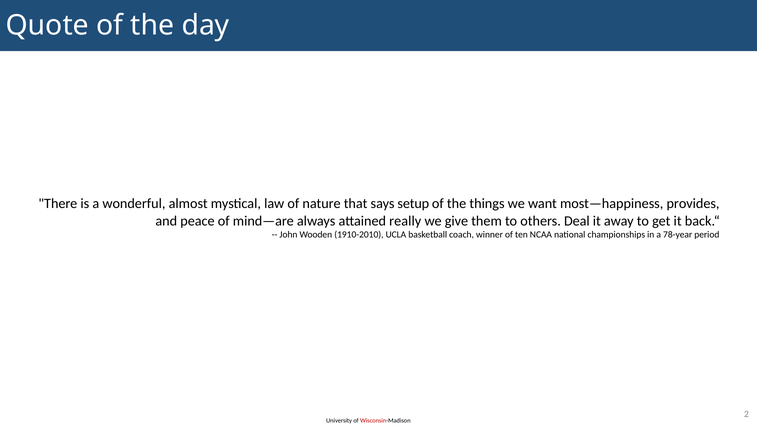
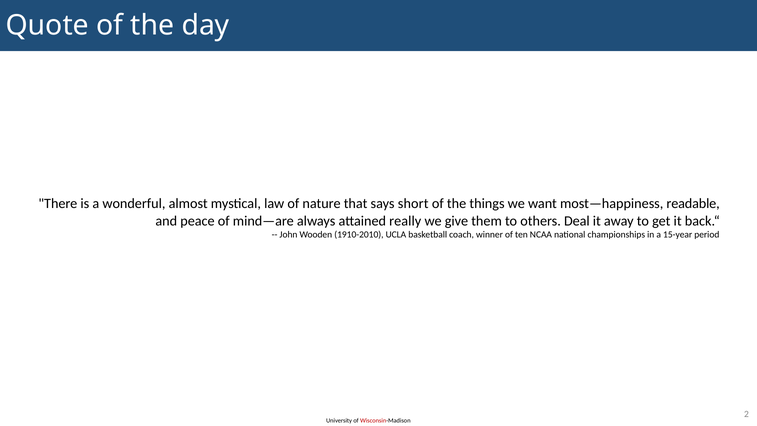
setup: setup -> short
provides: provides -> readable
78-year: 78-year -> 15-year
